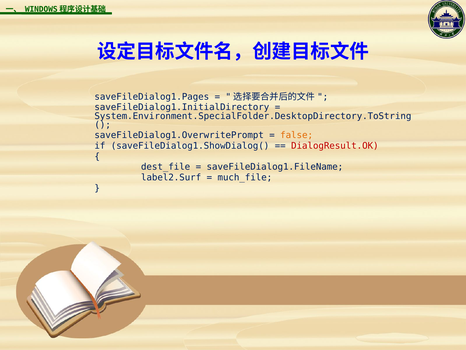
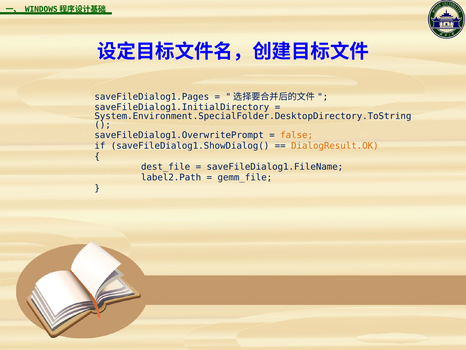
DialogResult.OK colour: red -> orange
label2.Surf: label2.Surf -> label2.Path
much_file: much_file -> gemm_file
